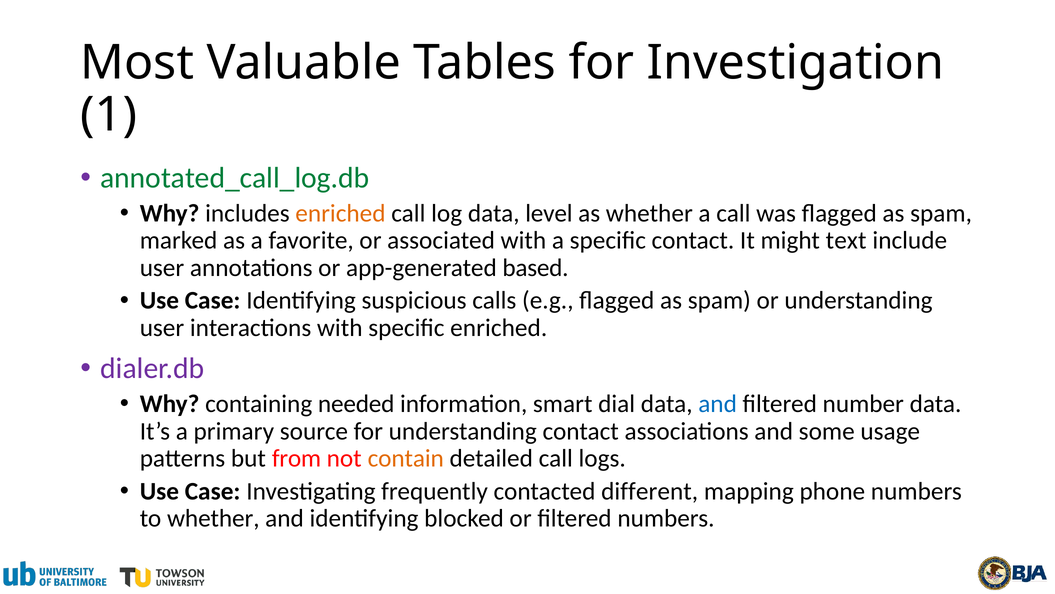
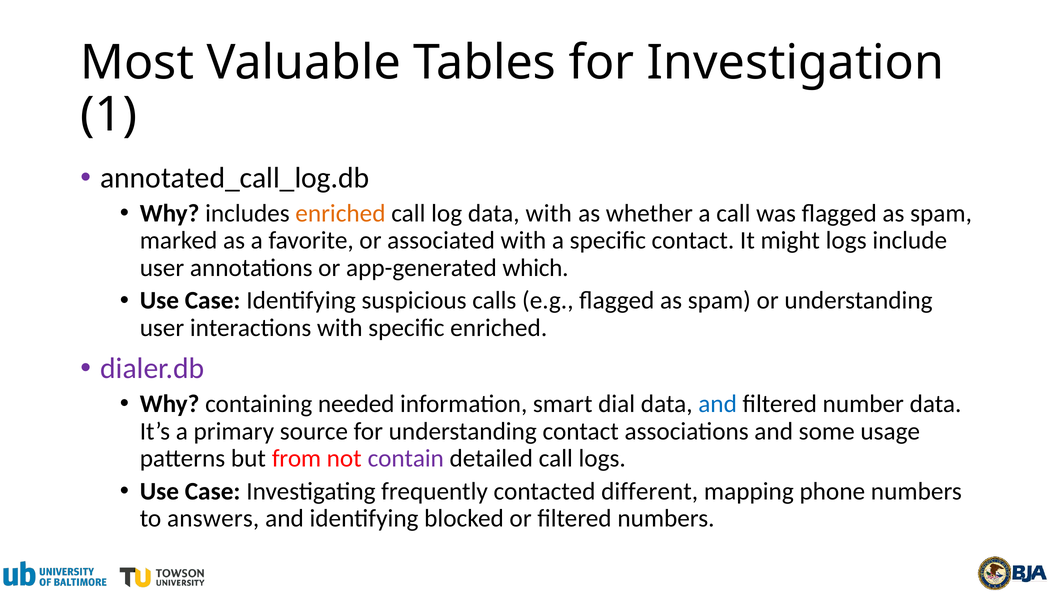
annotated_call_log.db colour: green -> black
data level: level -> with
might text: text -> logs
based: based -> which
contain colour: orange -> purple
to whether: whether -> answers
